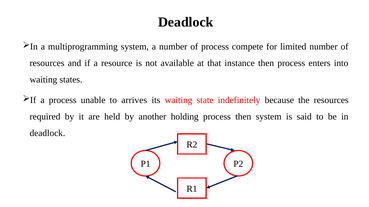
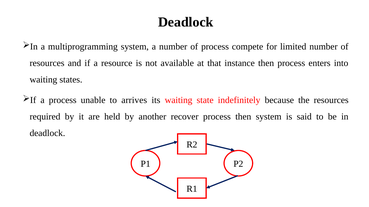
holding: holding -> recover
